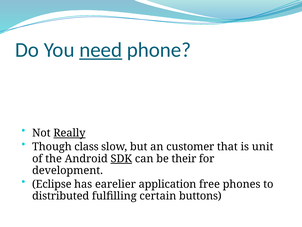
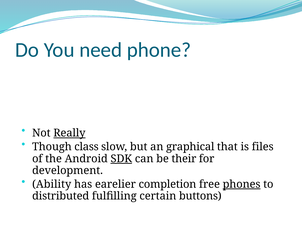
need underline: present -> none
customer: customer -> graphical
unit: unit -> files
Eclipse: Eclipse -> Ability
application: application -> completion
phones underline: none -> present
